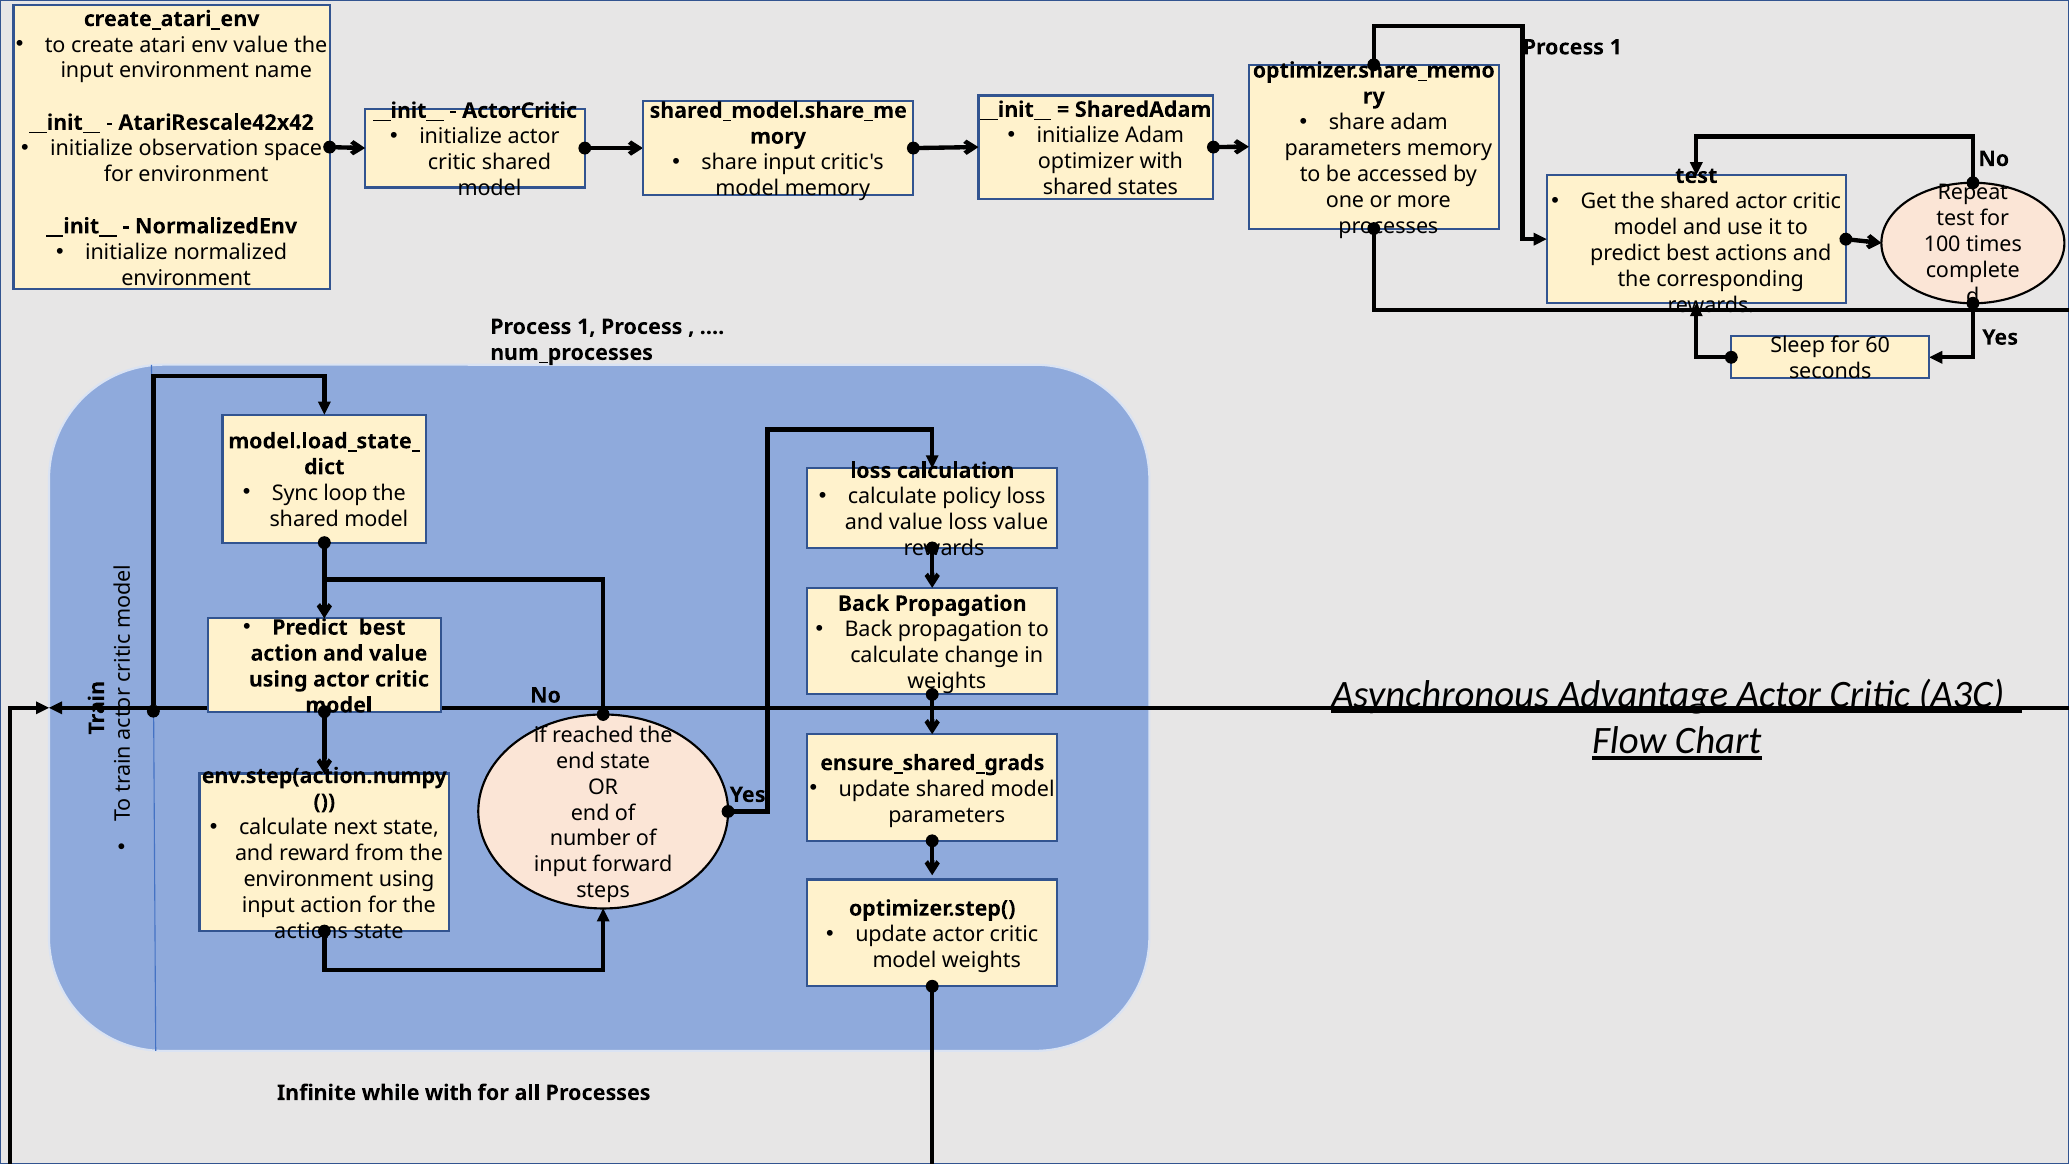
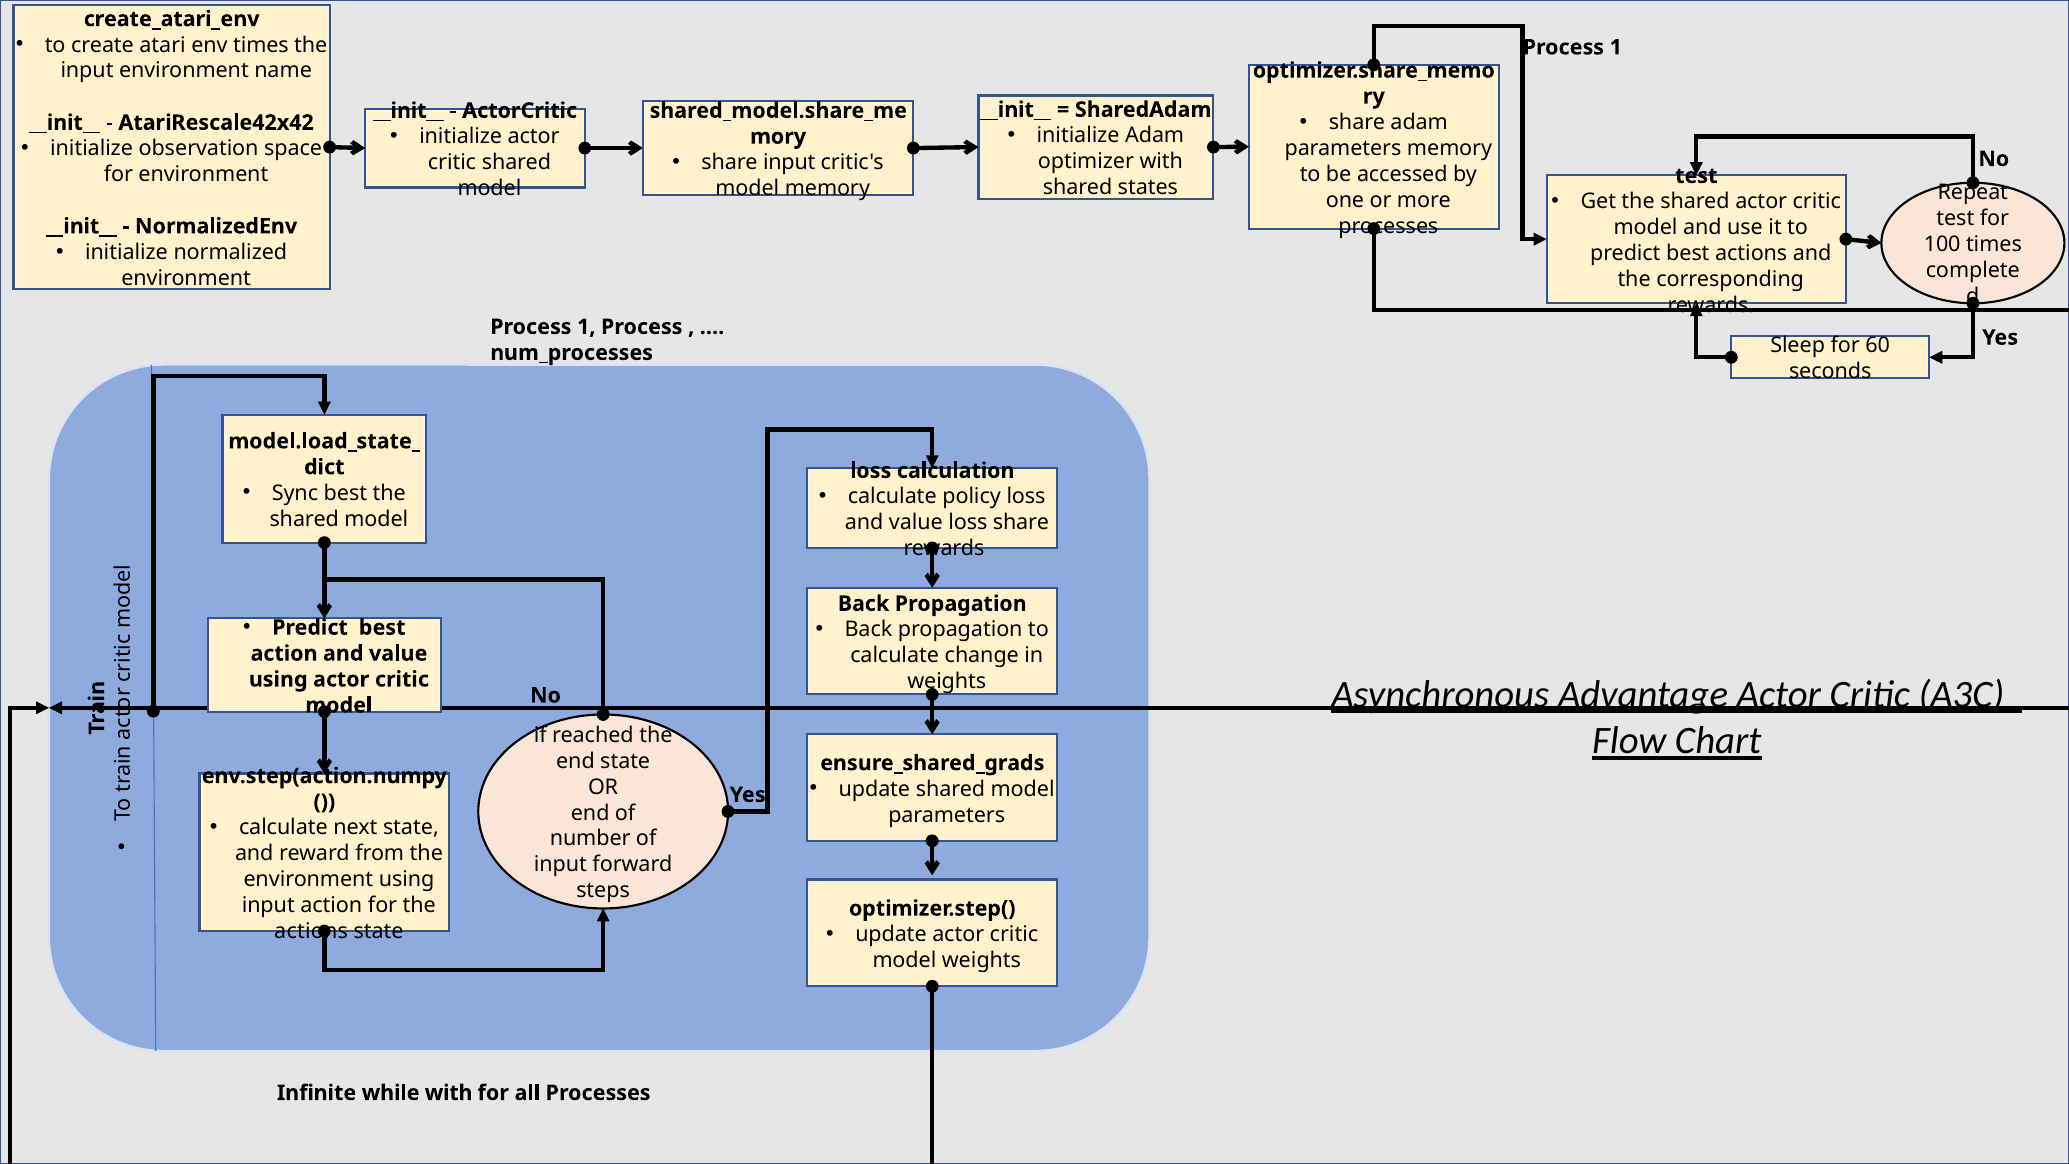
env value: value -> times
Sync loop: loop -> best
loss value: value -> share
